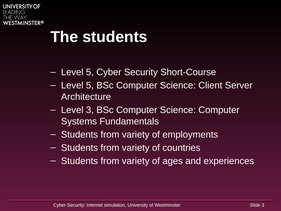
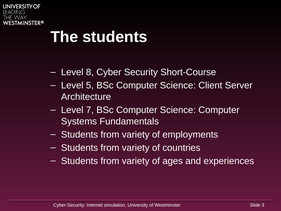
5 at (90, 72): 5 -> 8
Level 3: 3 -> 7
